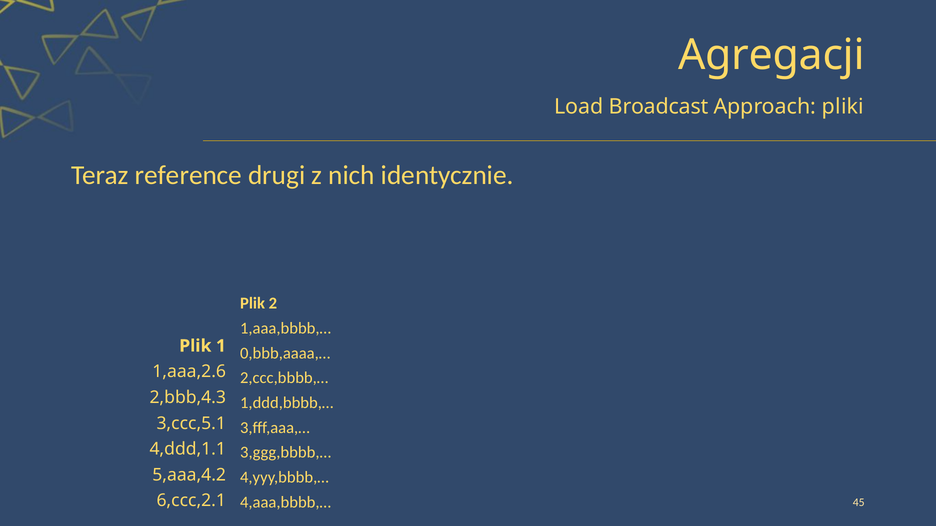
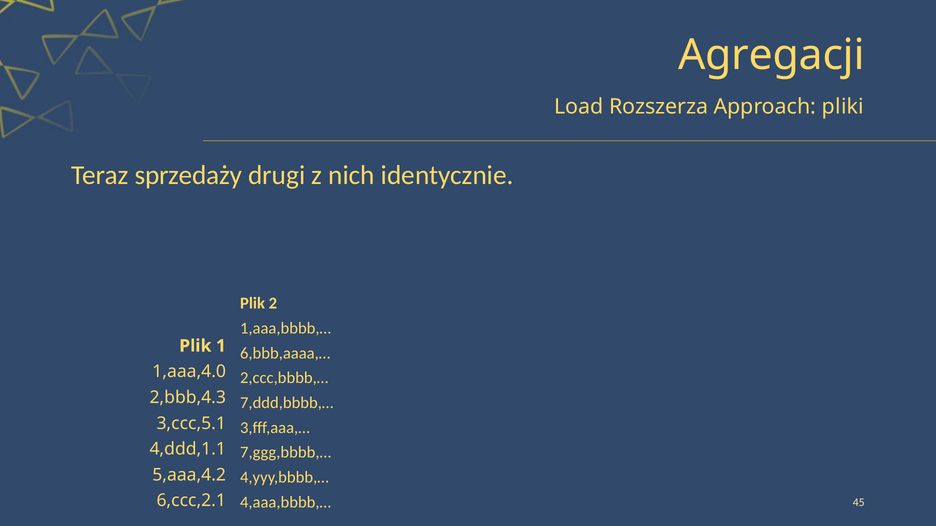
Broadcast: Broadcast -> Rozszerza
reference: reference -> sprzedaży
0,bbb,aaaa,…: 0,bbb,aaaa,… -> 6,bbb,aaaa,…
1,aaa,2.6: 1,aaa,2.6 -> 1,aaa,4.0
1,ddd,bbbb,…: 1,ddd,bbbb,… -> 7,ddd,bbbb,…
3,ggg,bbbb,…: 3,ggg,bbbb,… -> 7,ggg,bbbb,…
